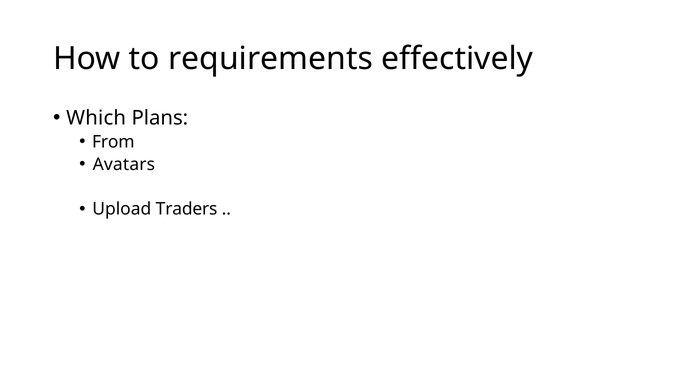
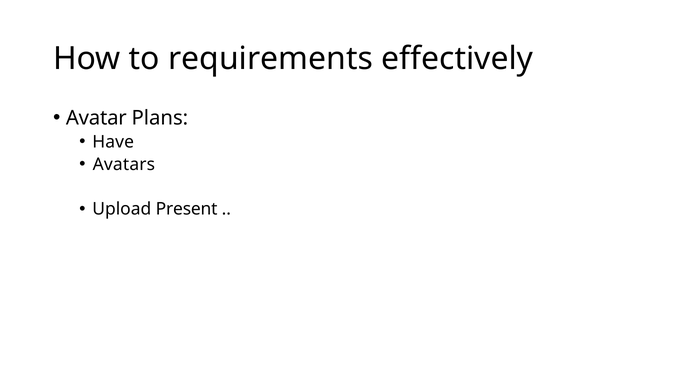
Which: Which -> Avatar
From: From -> Have
Traders: Traders -> Present
